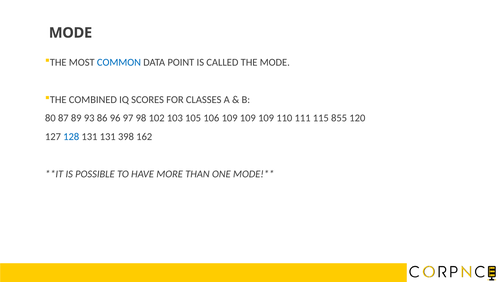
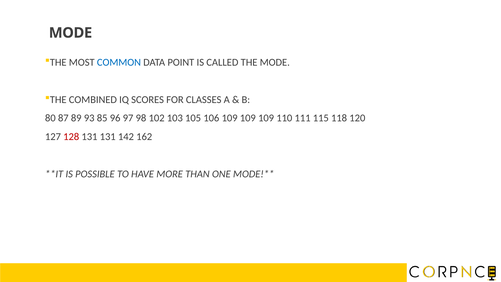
86: 86 -> 85
855: 855 -> 118
128 colour: blue -> red
398: 398 -> 142
